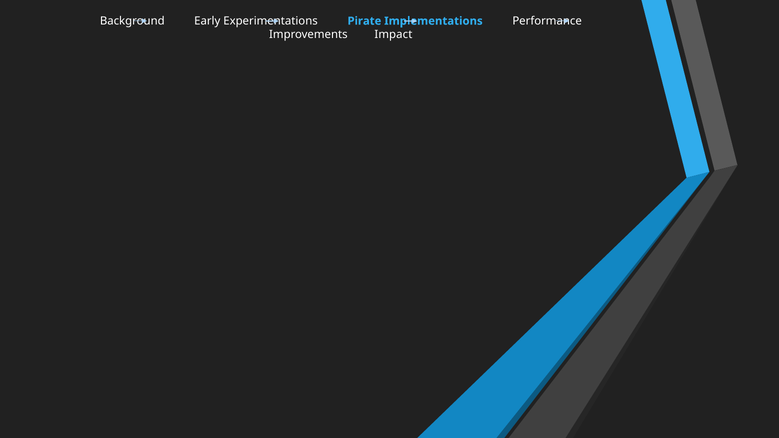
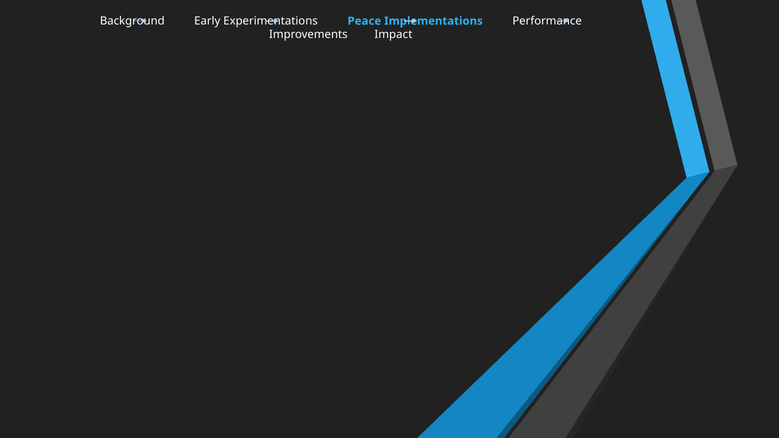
Pirate: Pirate -> Peace
